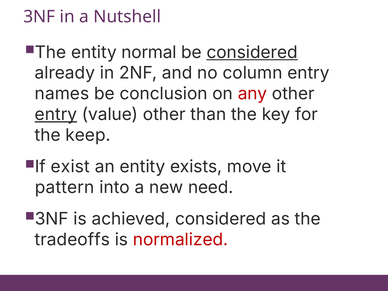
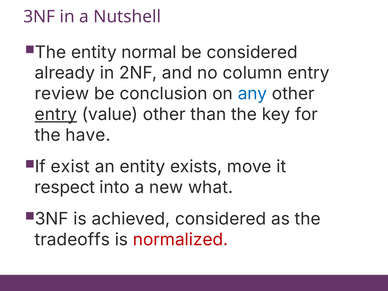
considered at (252, 52) underline: present -> none
names: names -> review
any colour: red -> blue
keep: keep -> have
pattern: pattern -> respect
need: need -> what
